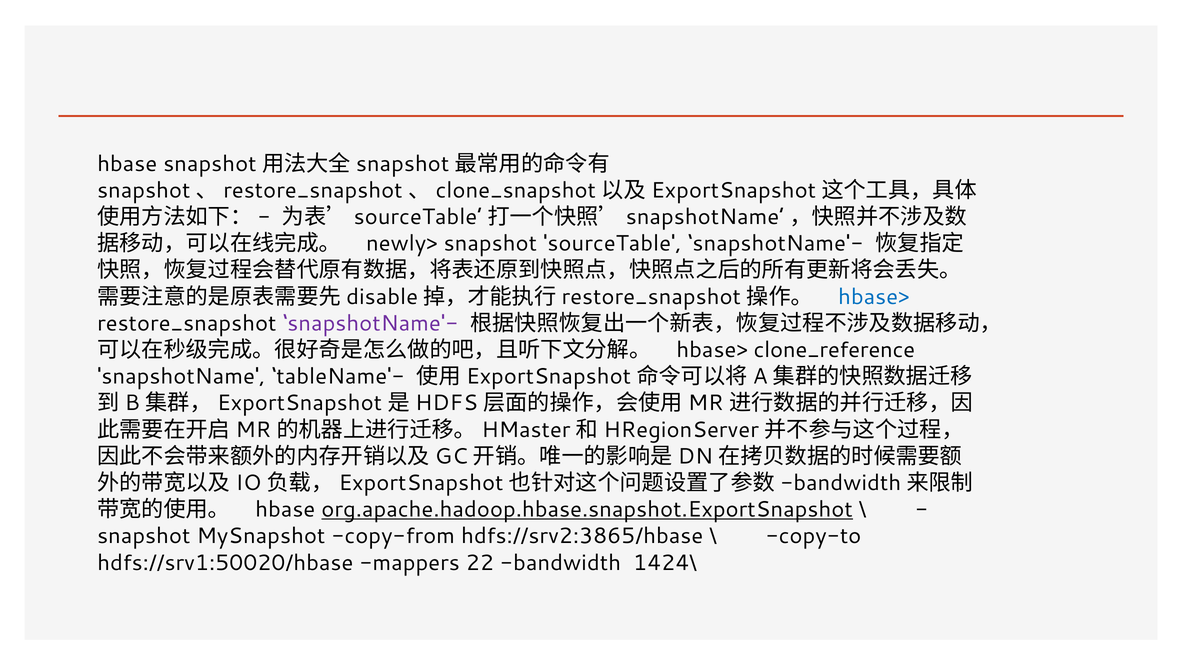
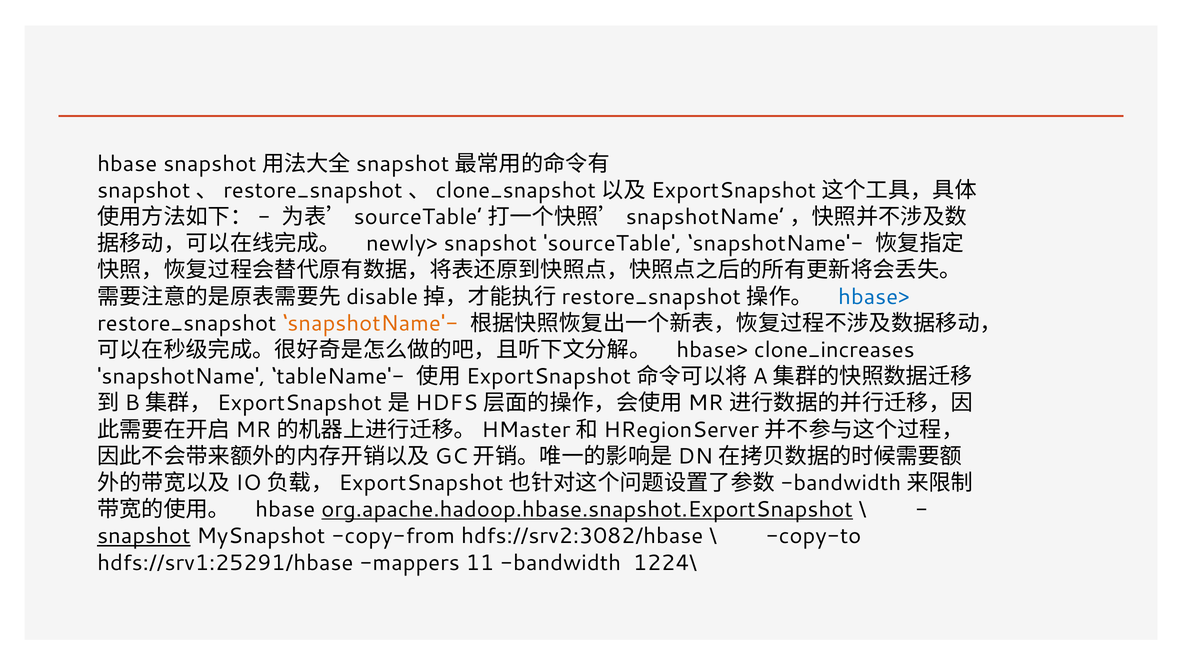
snapshotName'- at (370, 323) colour: purple -> orange
clone_reference: clone_reference -> clone_increases
snapshot at (144, 536) underline: none -> present
hdfs://srv2:3865/hbase: hdfs://srv2:3865/hbase -> hdfs://srv2:3082/hbase
hdfs://srv1:50020/hbase: hdfs://srv1:50020/hbase -> hdfs://srv1:25291/hbase
22: 22 -> 11
1424\: 1424\ -> 1224\
